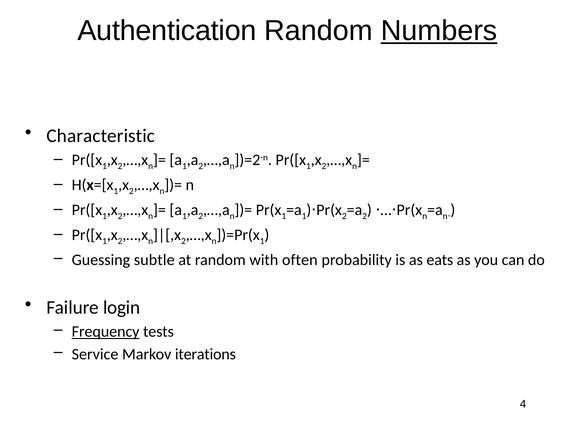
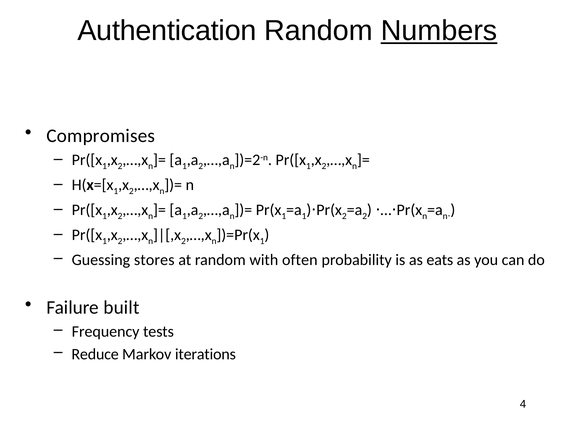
Characteristic: Characteristic -> Compromises
subtle: subtle -> stores
login: login -> built
Frequency underline: present -> none
Service: Service -> Reduce
